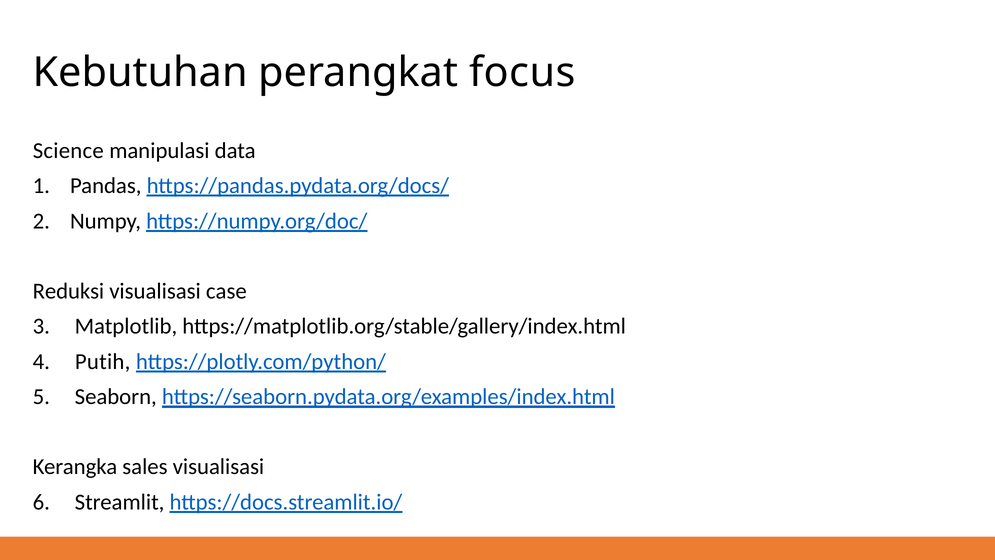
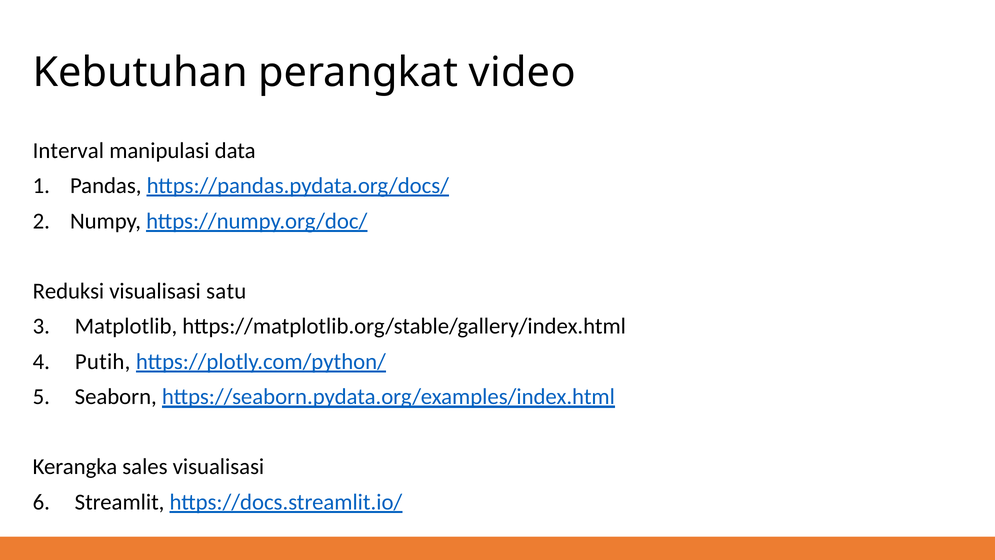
focus: focus -> video
Science: Science -> Interval
case: case -> satu
